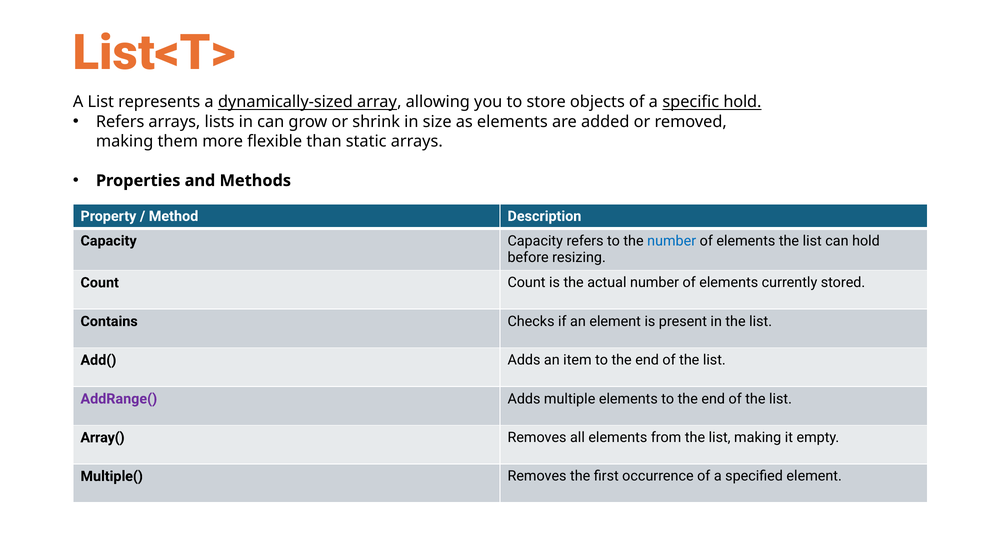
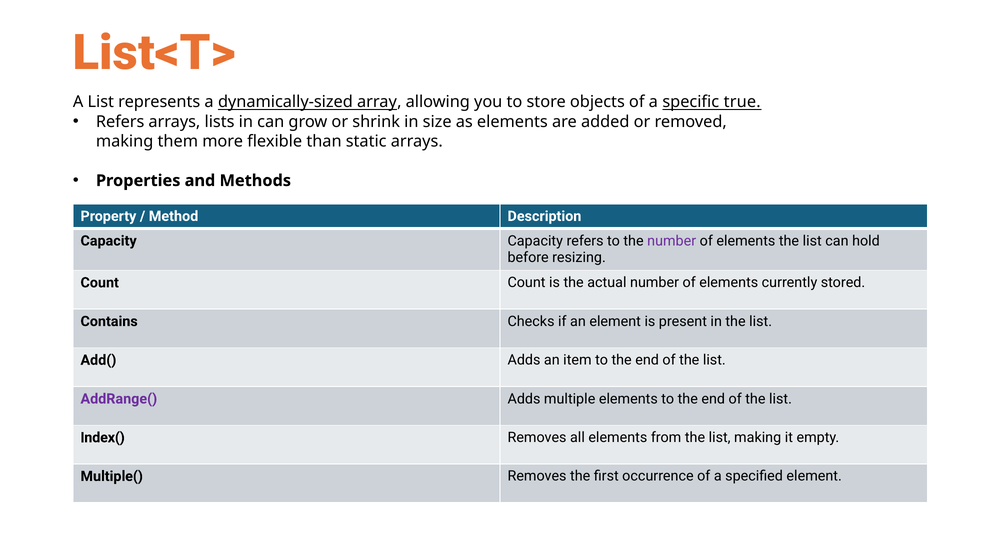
specific hold: hold -> true
number at (672, 241) colour: blue -> purple
Array(: Array( -> Index(
